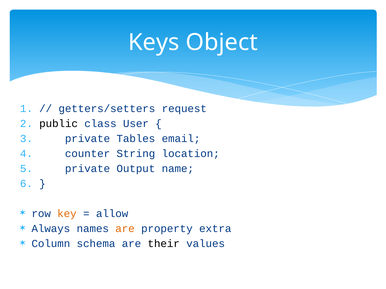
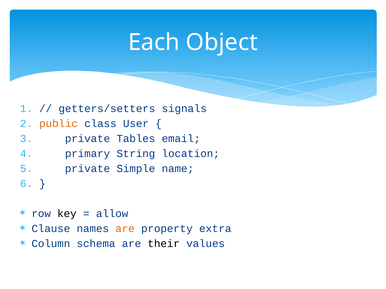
Keys: Keys -> Each
request: request -> signals
public colour: black -> orange
counter: counter -> primary
Output: Output -> Simple
key colour: orange -> black
Always: Always -> Clause
